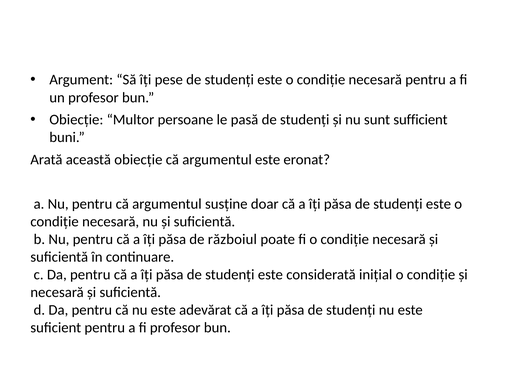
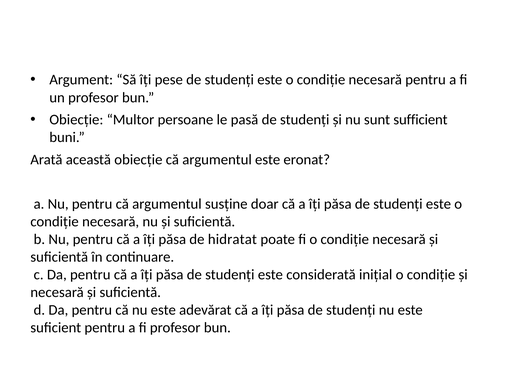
războiul: războiul -> hidratat
